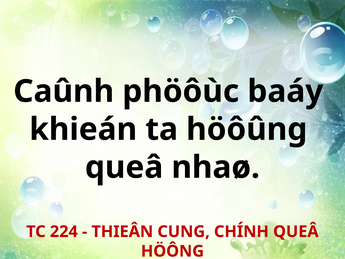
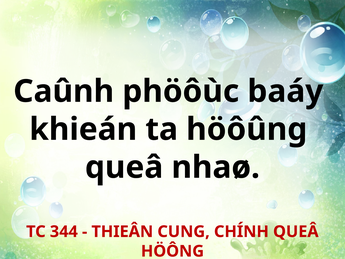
224: 224 -> 344
